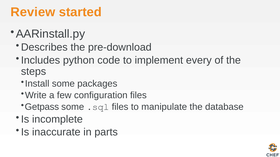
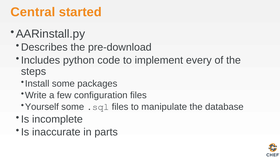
Review: Review -> Central
Getpass: Getpass -> Yourself
